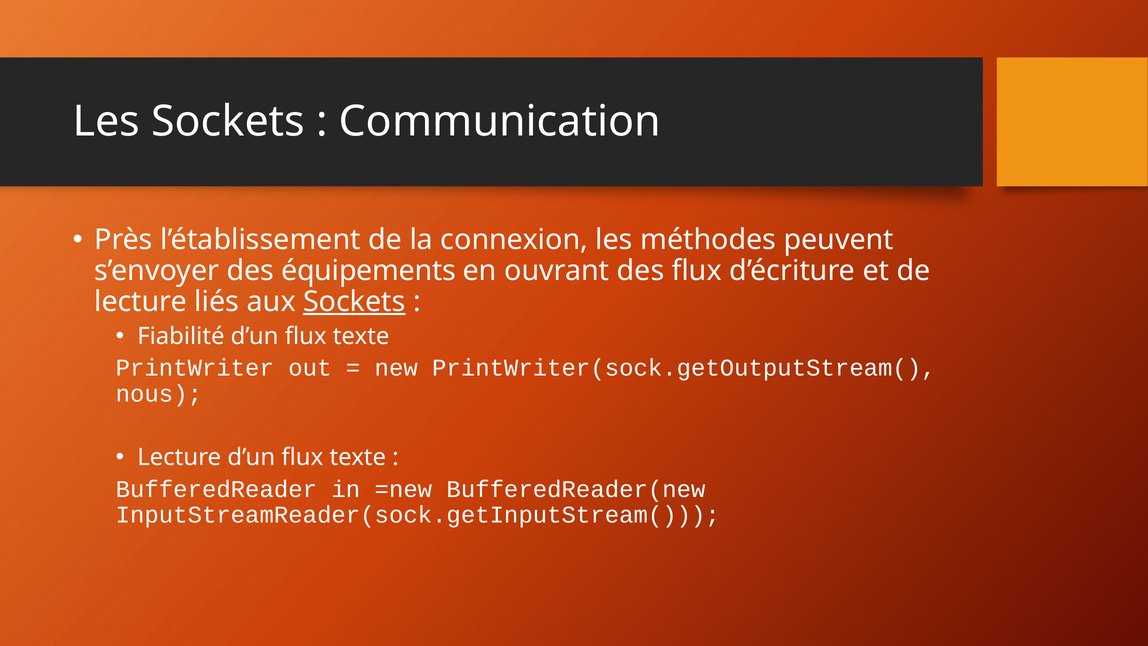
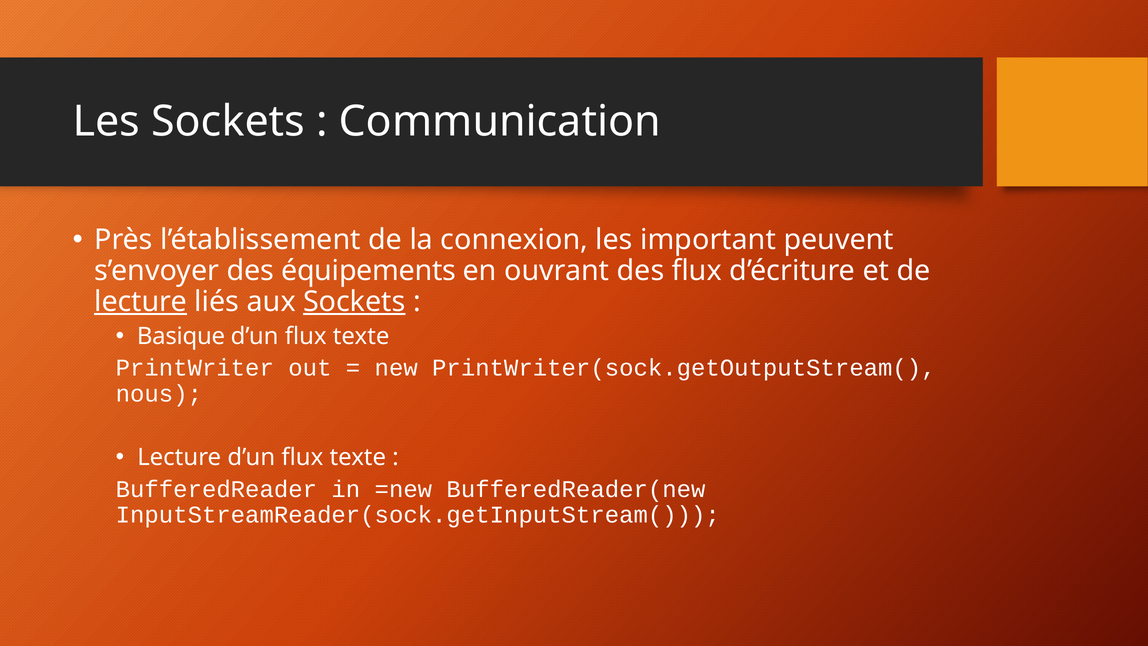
méthodes: méthodes -> important
lecture at (141, 302) underline: none -> present
Fiabilité: Fiabilité -> Basique
